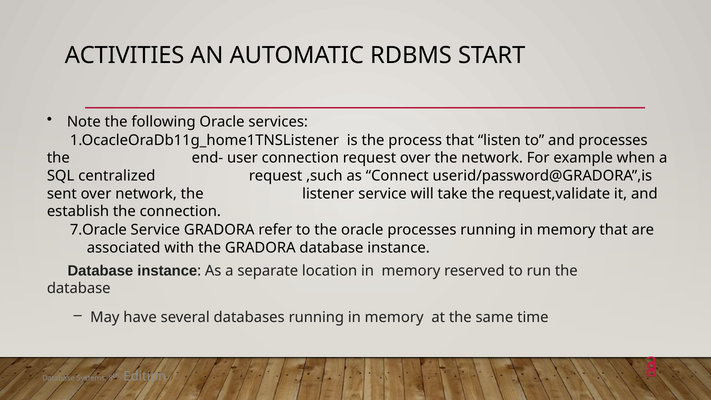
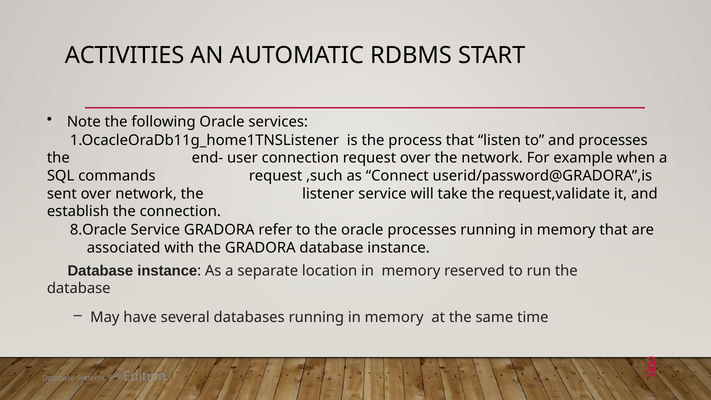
centralized: centralized -> commands
7.Oracle: 7.Oracle -> 8.Oracle
